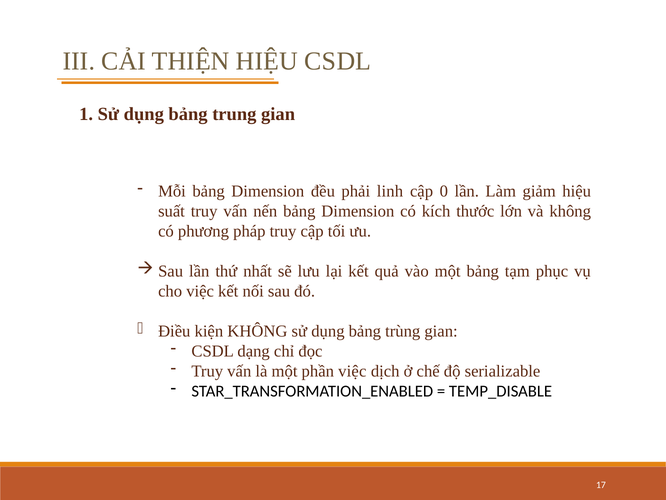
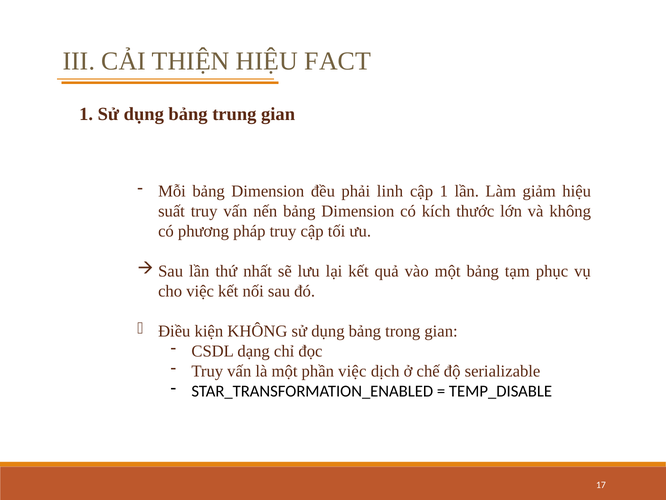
HIỆU CSDL: CSDL -> FACT
cập 0: 0 -> 1
trùng: trùng -> trong
